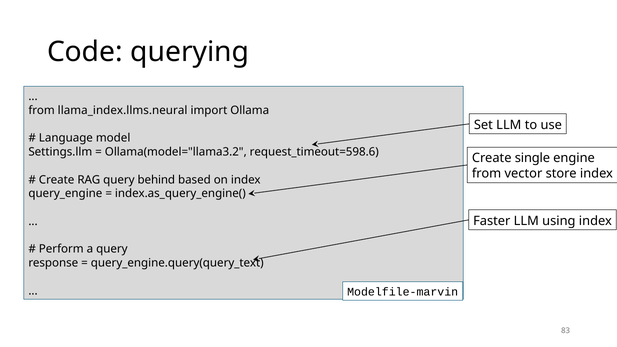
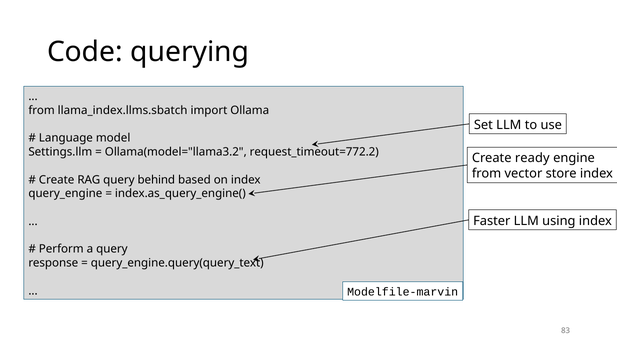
llama_index.llms.neural: llama_index.llms.neural -> llama_index.llms.sbatch
request_timeout=598.6: request_timeout=598.6 -> request_timeout=772.2
single: single -> ready
